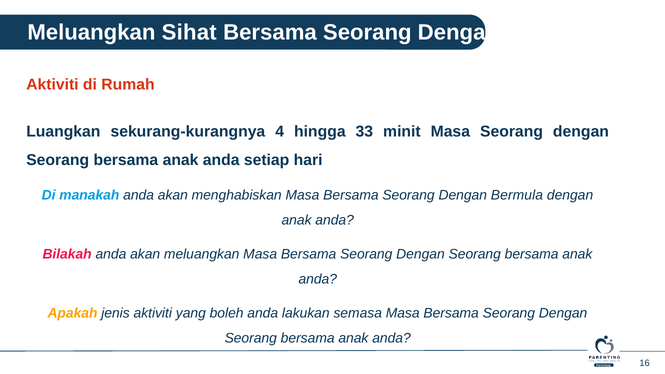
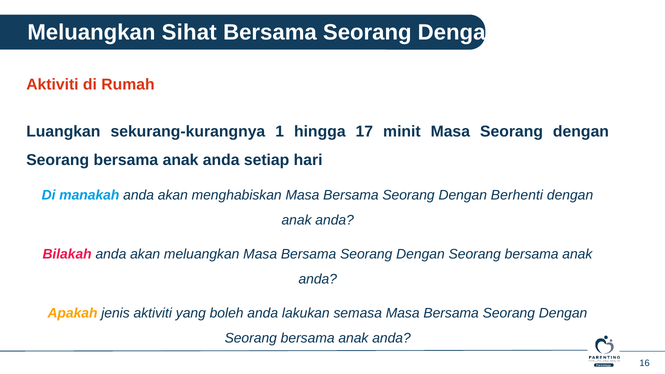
4: 4 -> 1
33: 33 -> 17
Bermula: Bermula -> Berhenti
